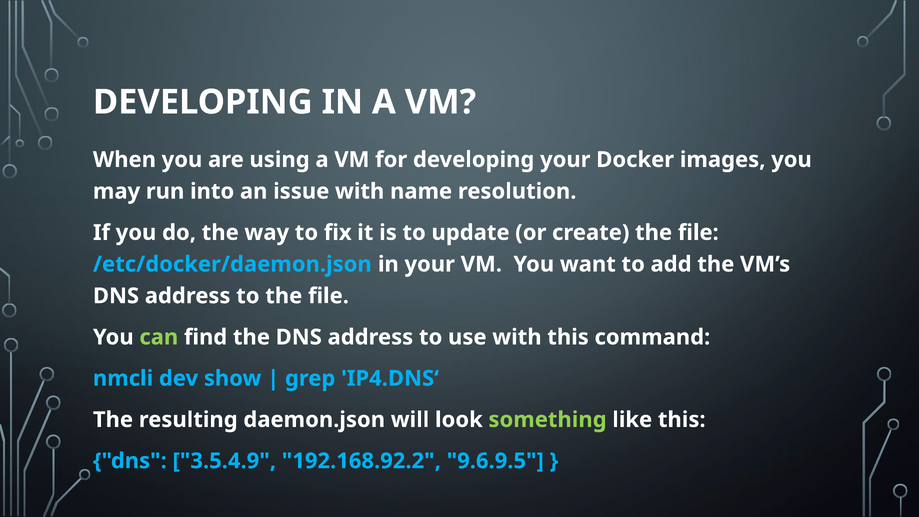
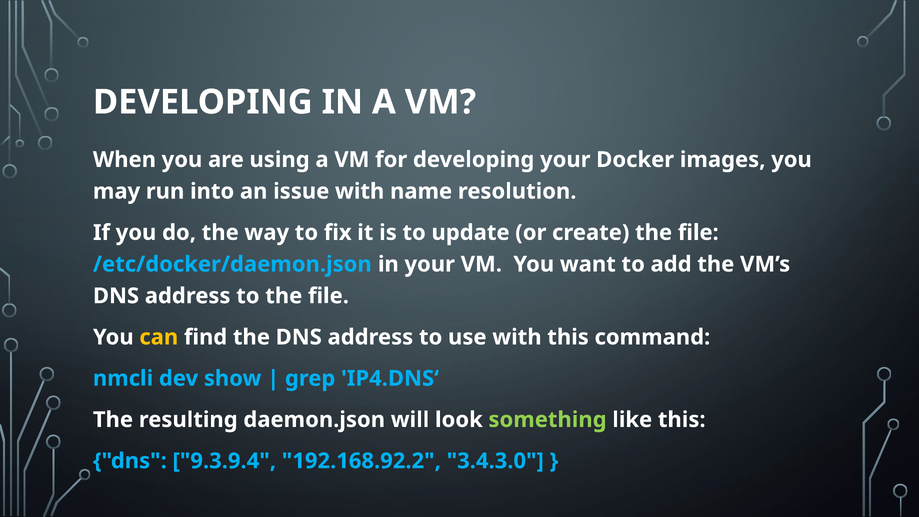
can colour: light green -> yellow
3.5.4.9: 3.5.4.9 -> 9.3.9.4
9.6.9.5: 9.6.9.5 -> 3.4.3.0
